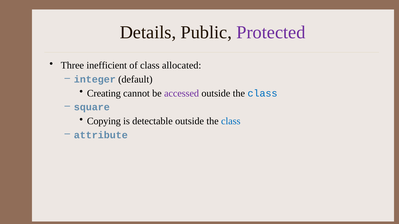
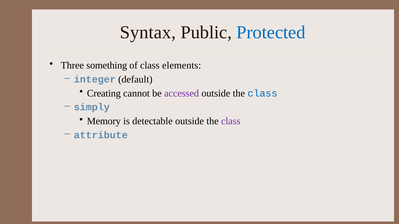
Details: Details -> Syntax
Protected colour: purple -> blue
inefficient: inefficient -> something
allocated: allocated -> elements
square: square -> simply
Copying: Copying -> Memory
class at (231, 121) colour: blue -> purple
